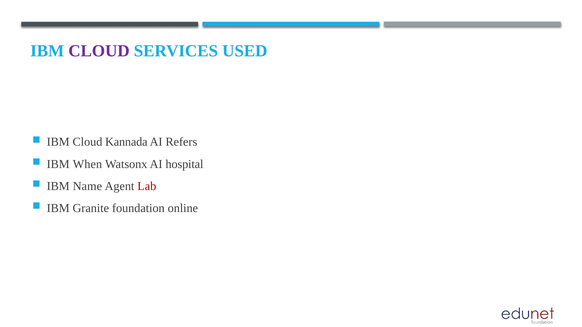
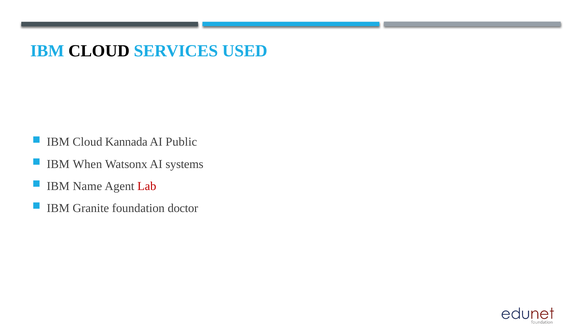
CLOUD at (99, 51) colour: purple -> black
Refers: Refers -> Public
hospital: hospital -> systems
online: online -> doctor
